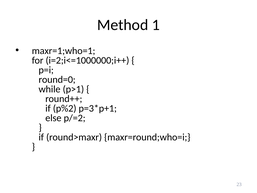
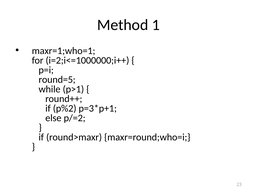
round=0: round=0 -> round=5
